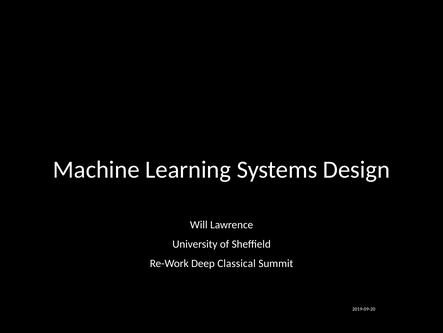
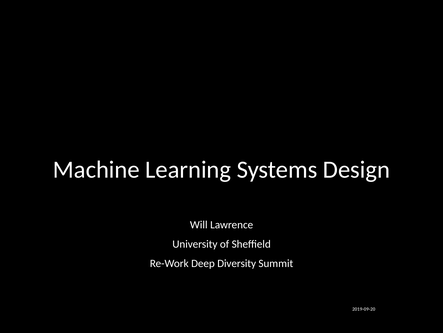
Classical: Classical -> Diversity
